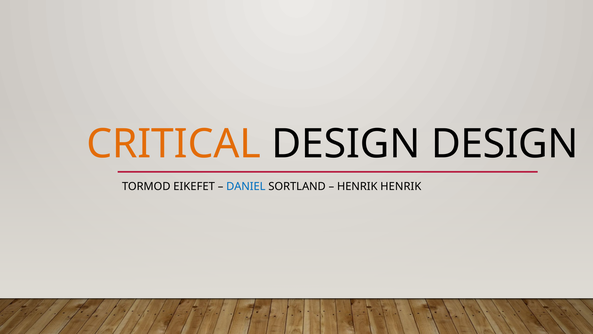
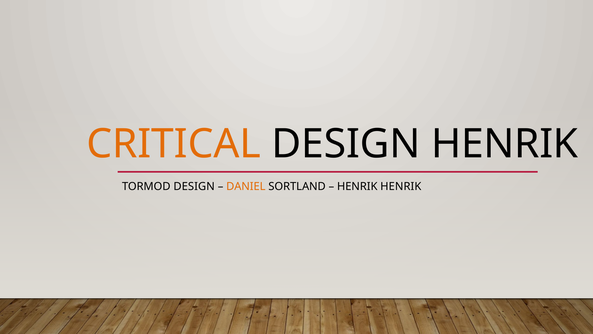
DESIGN DESIGN: DESIGN -> HENRIK
TORMOD EIKEFET: EIKEFET -> DESIGN
DANIEL colour: blue -> orange
